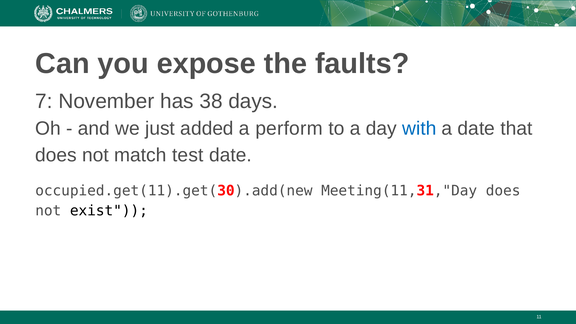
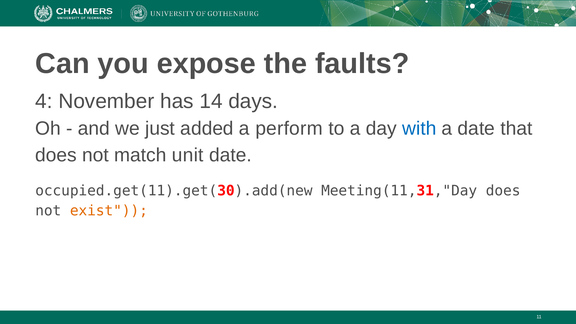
7: 7 -> 4
38: 38 -> 14
test: test -> unit
exist colour: black -> orange
